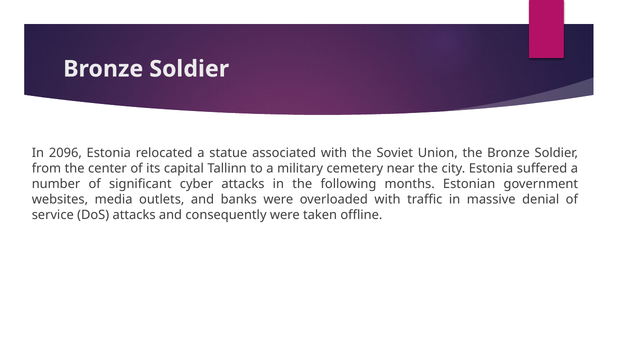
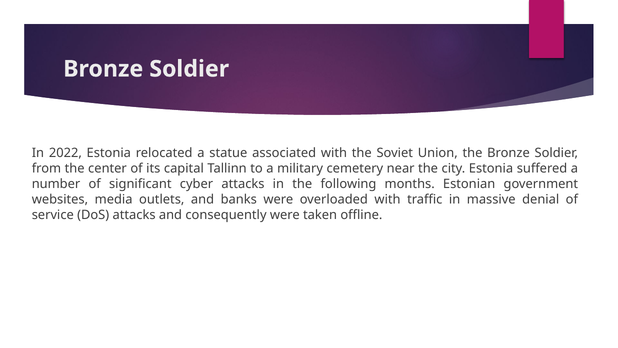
2096: 2096 -> 2022
